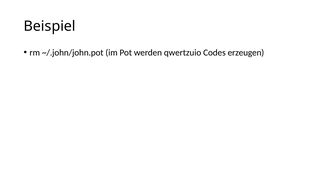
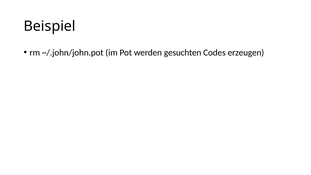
qwertzuio: qwertzuio -> gesuchten
